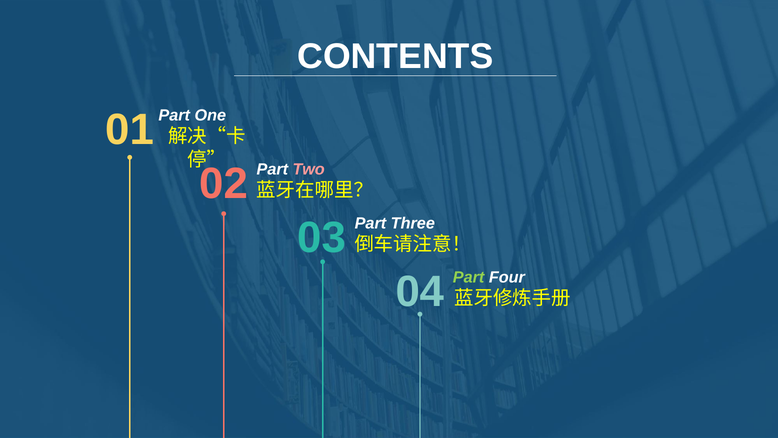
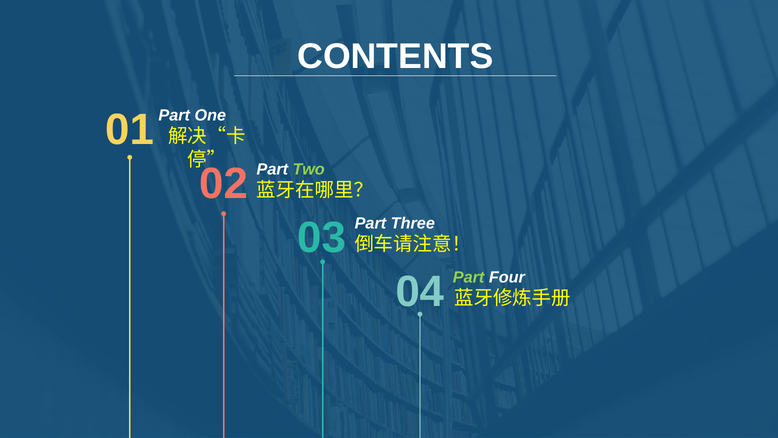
Two colour: pink -> light green
